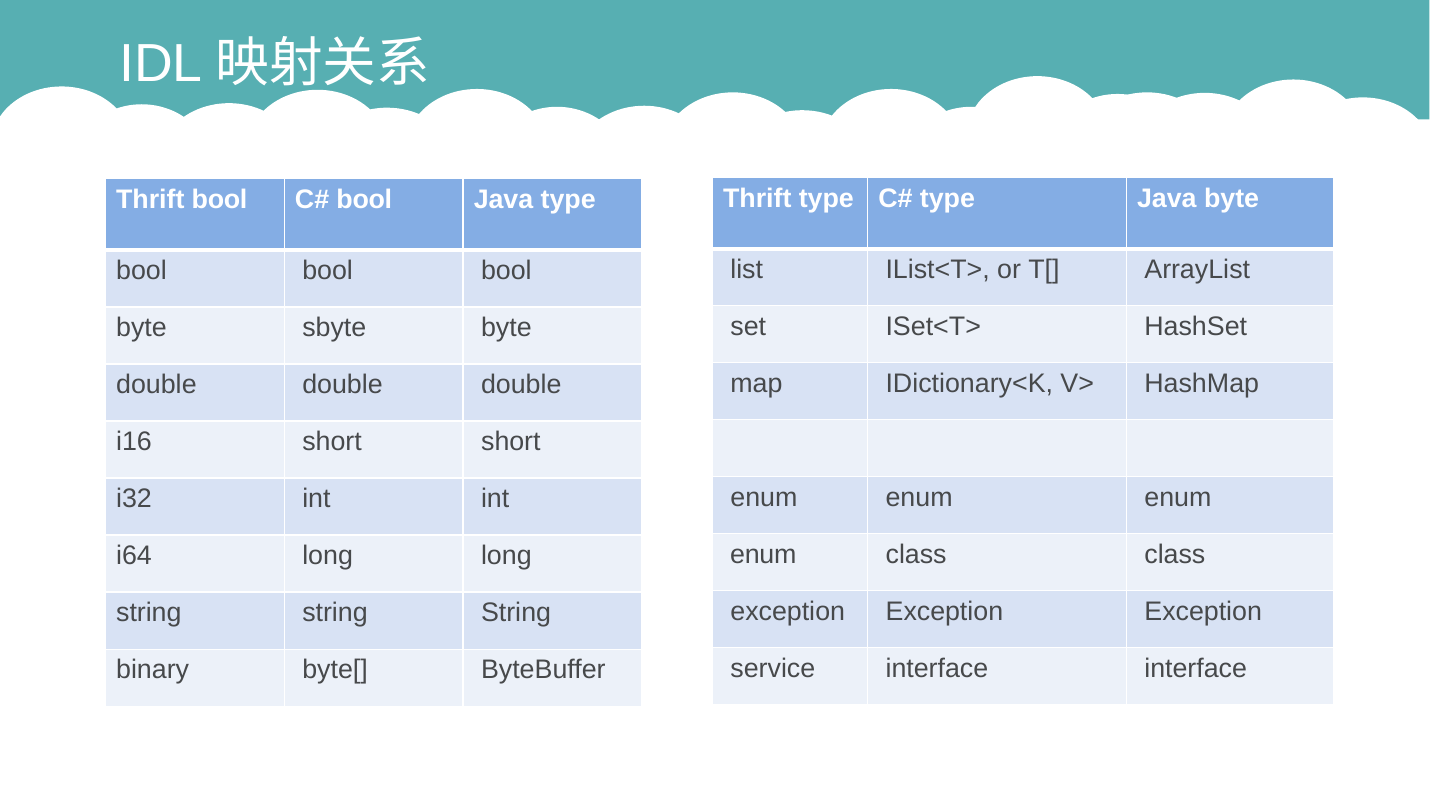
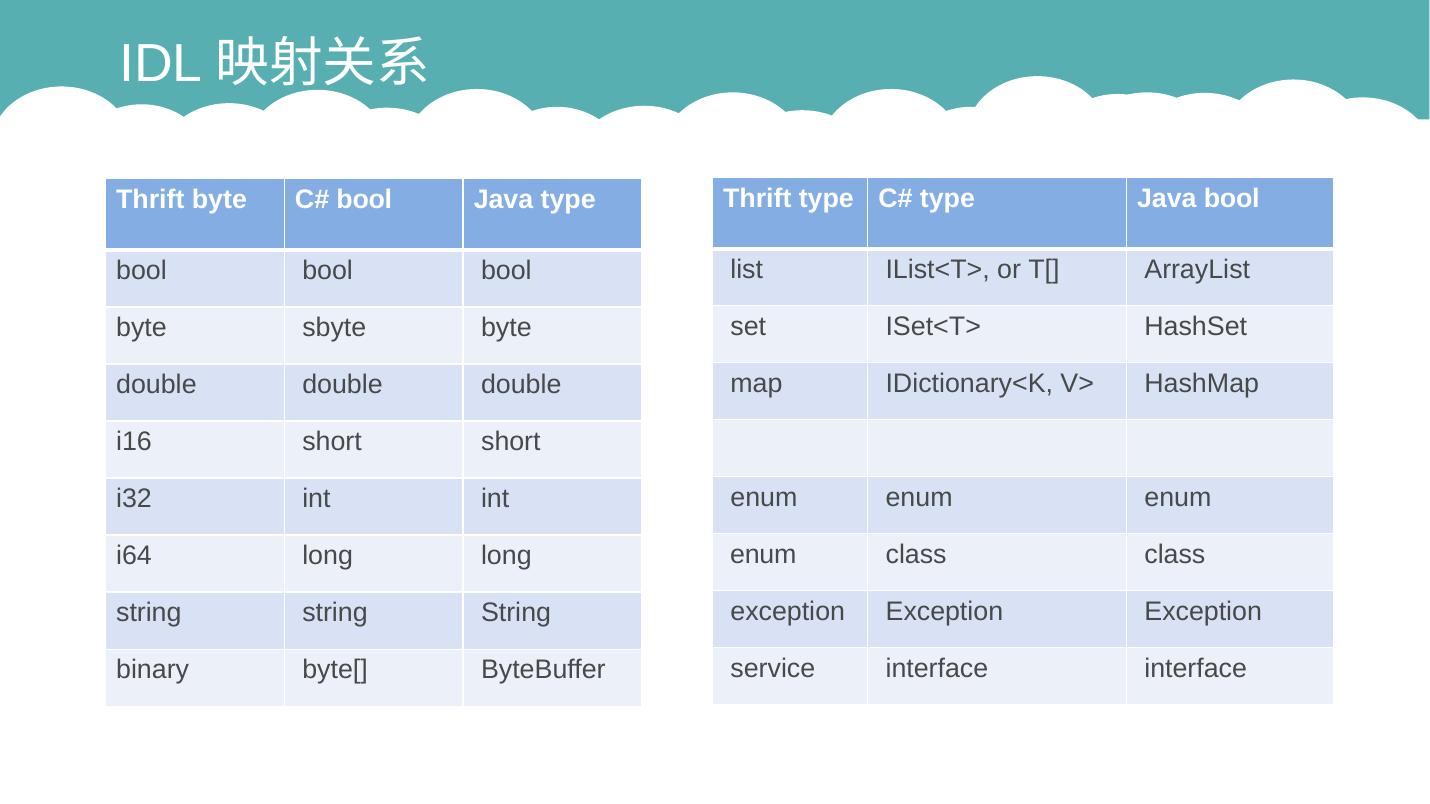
Java byte: byte -> bool
Thrift bool: bool -> byte
